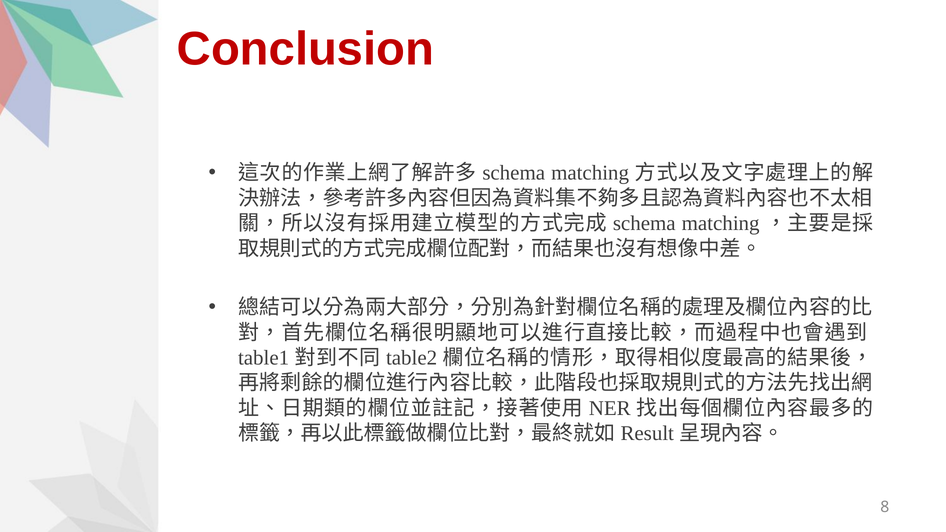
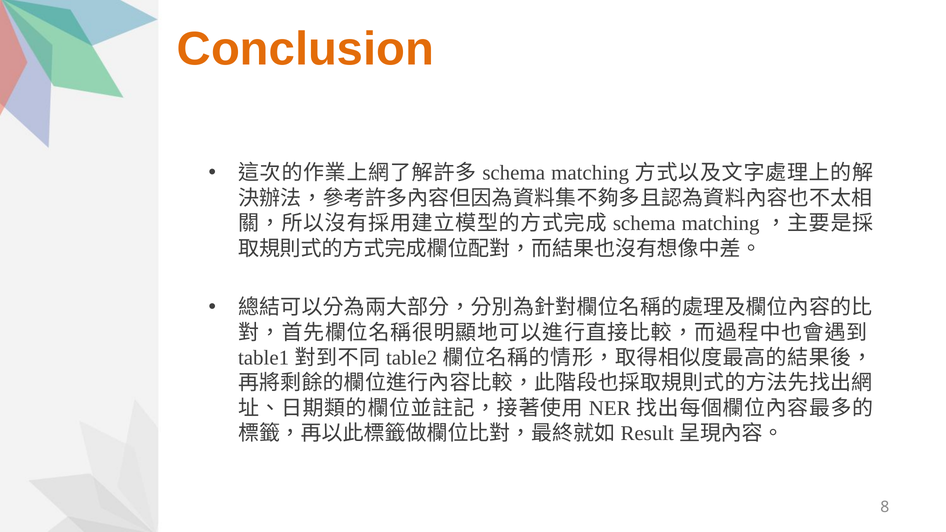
Conclusion colour: red -> orange
